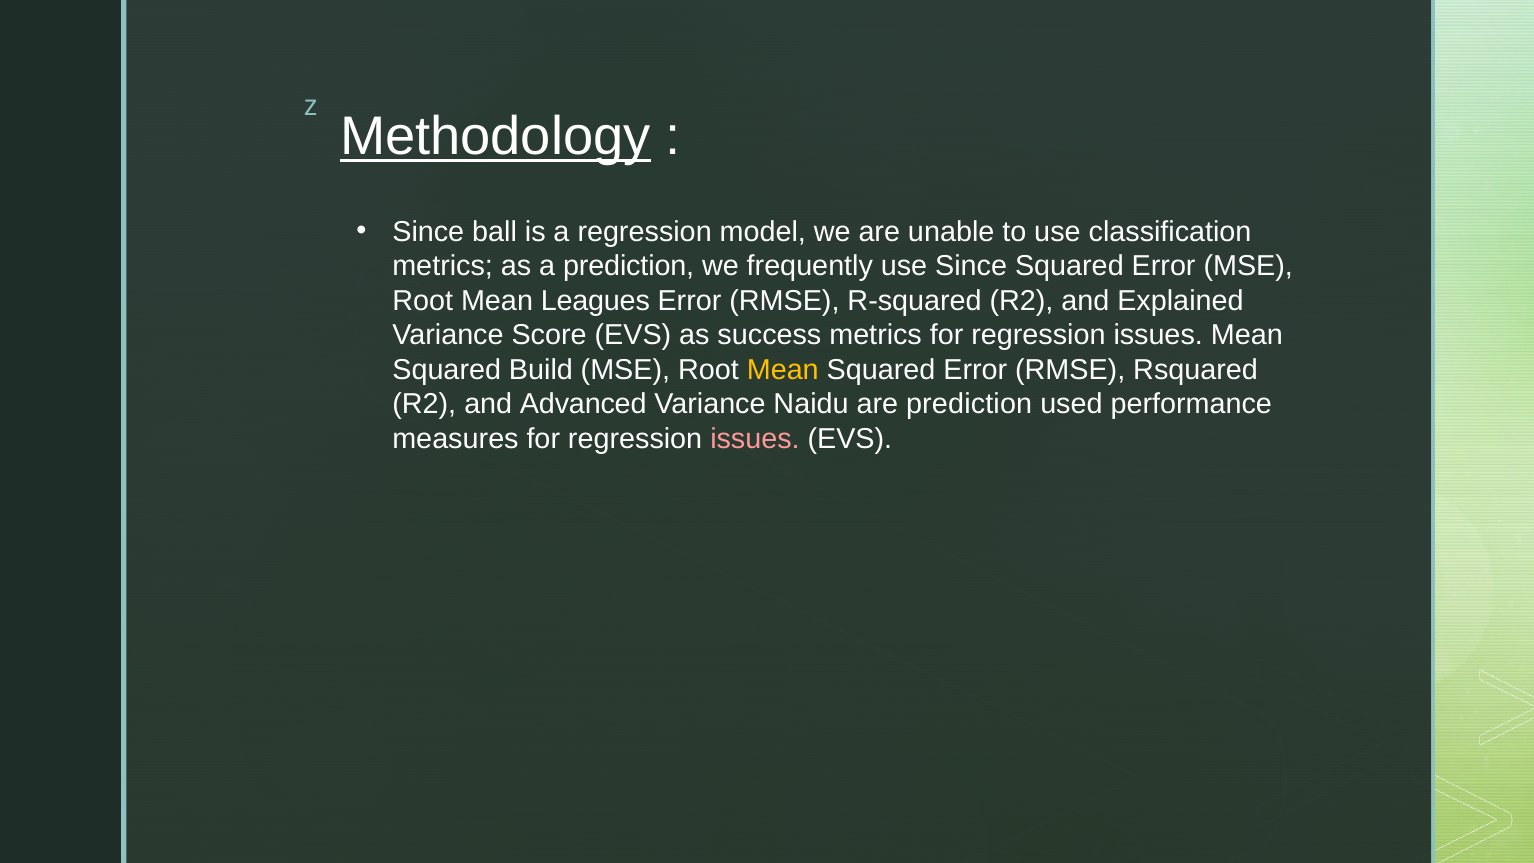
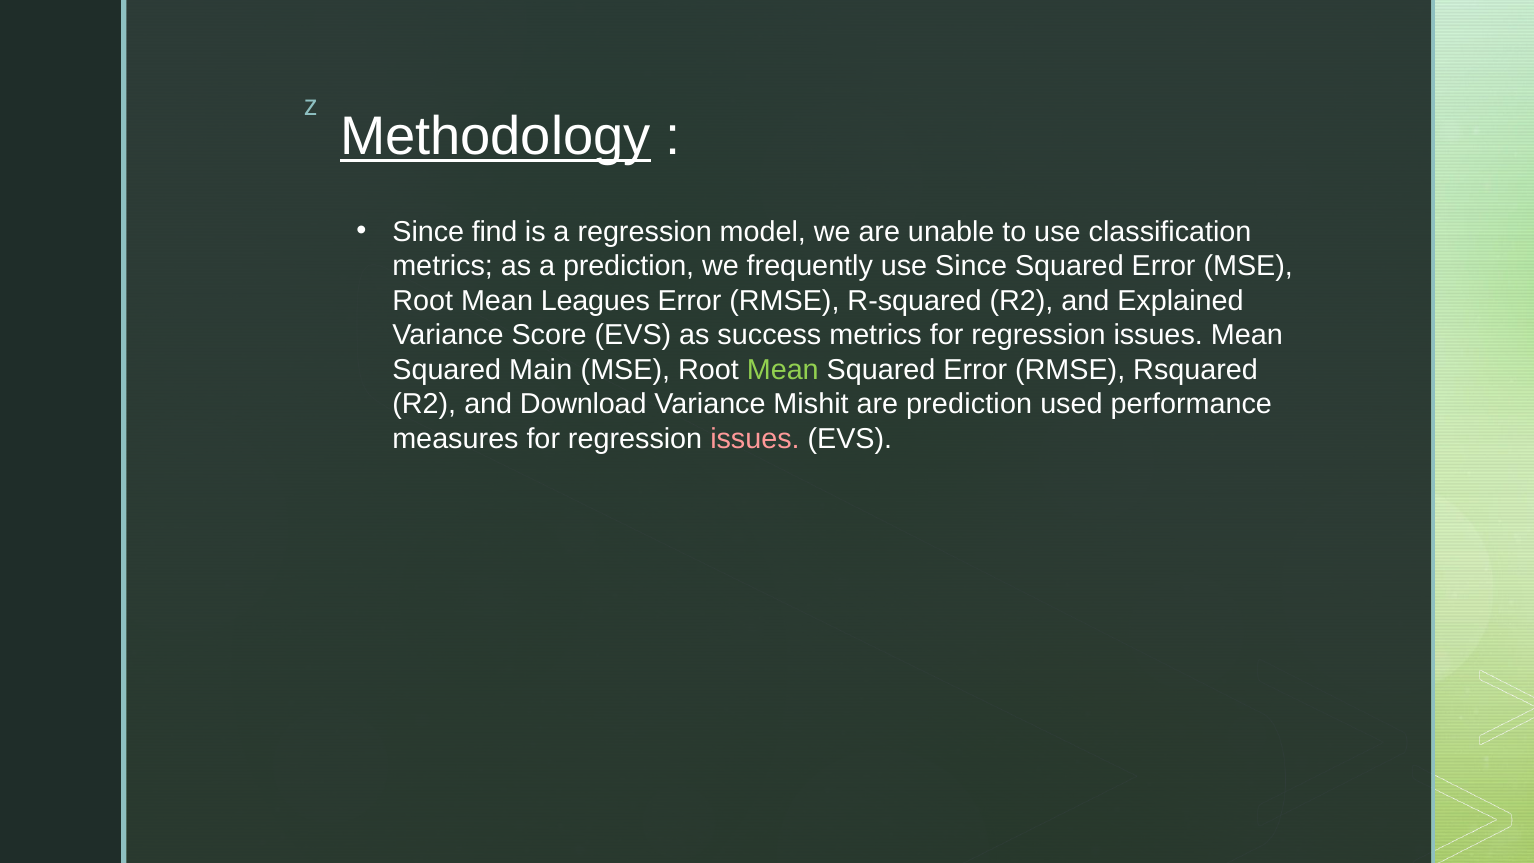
ball: ball -> find
Build: Build -> Main
Mean at (783, 370) colour: yellow -> light green
Advanced: Advanced -> Download
Naidu: Naidu -> Mishit
